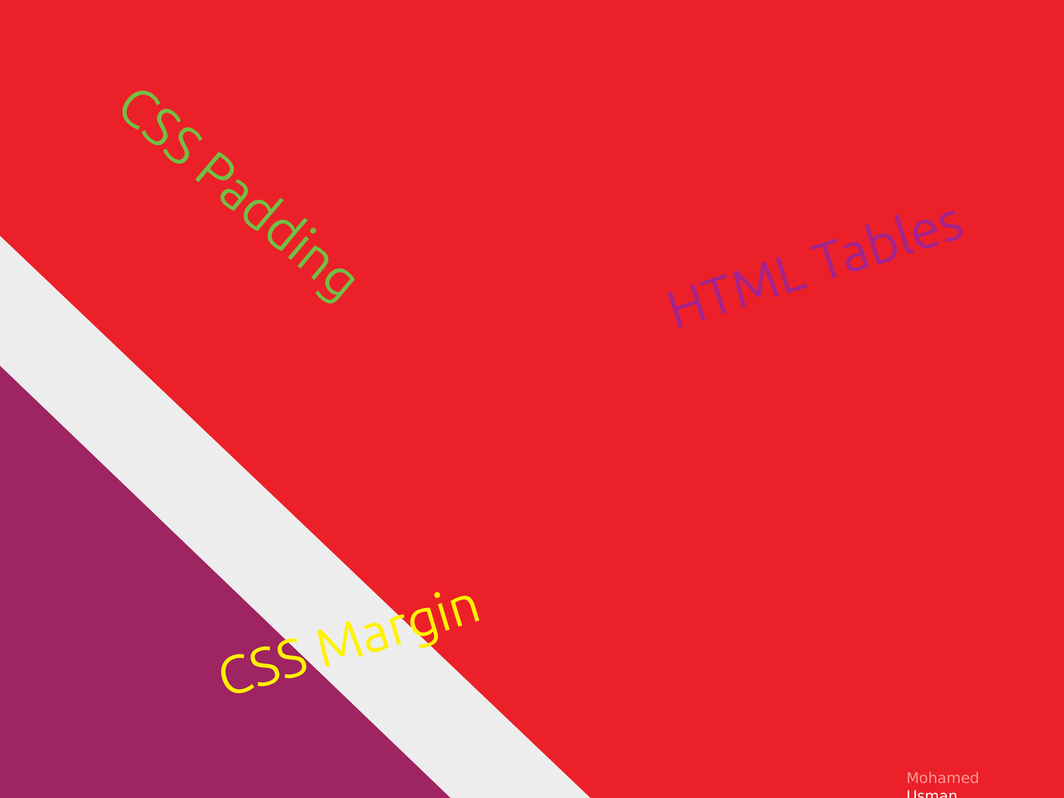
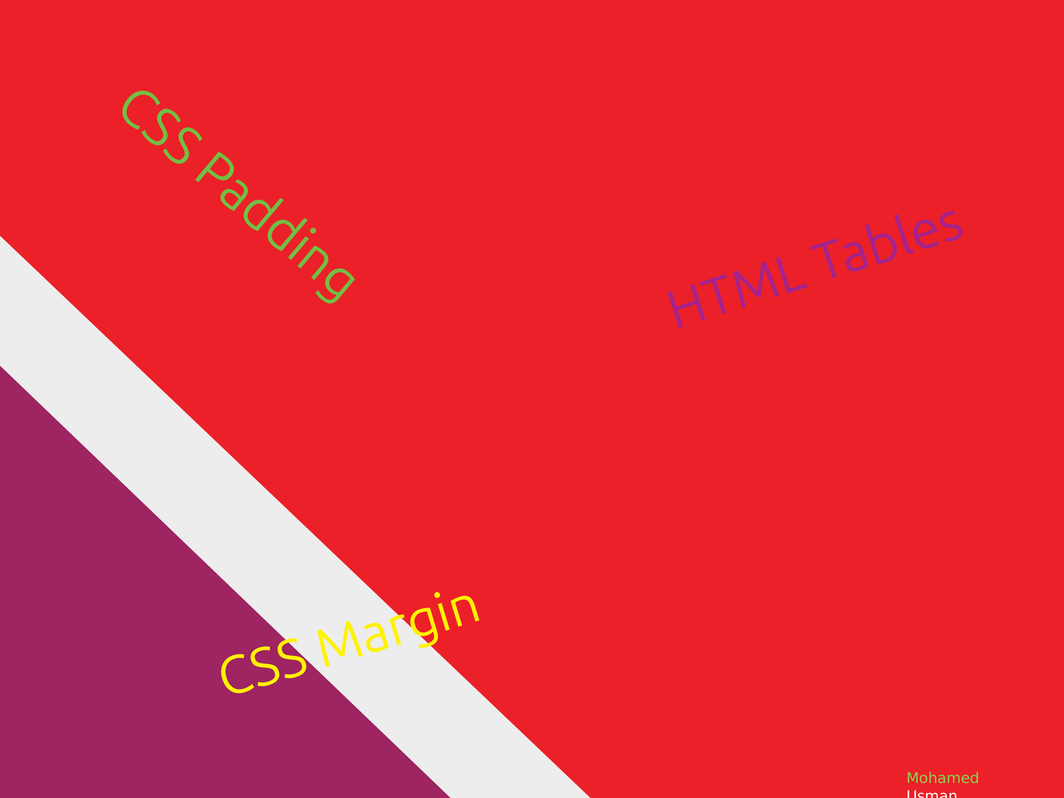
Mohamed colour: pink -> light green
